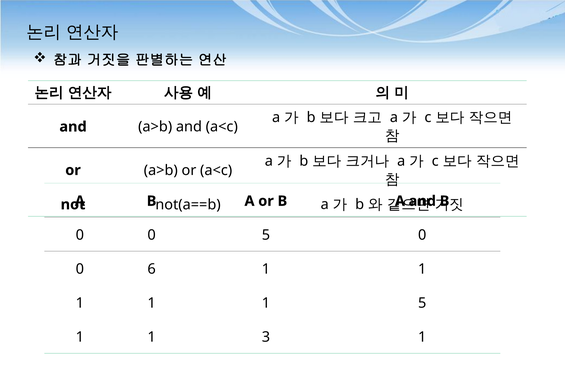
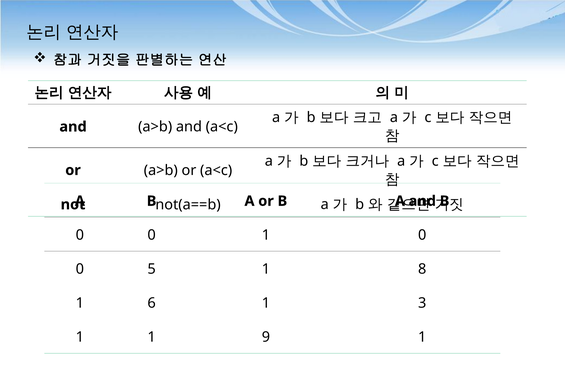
0 5: 5 -> 1
6: 6 -> 5
1 at (422, 269): 1 -> 8
1 at (152, 303): 1 -> 6
1 5: 5 -> 3
3: 3 -> 9
